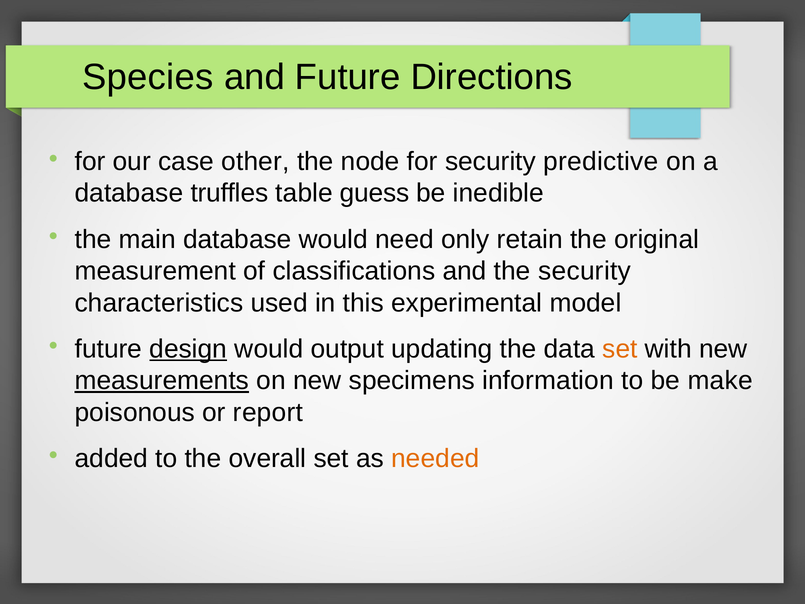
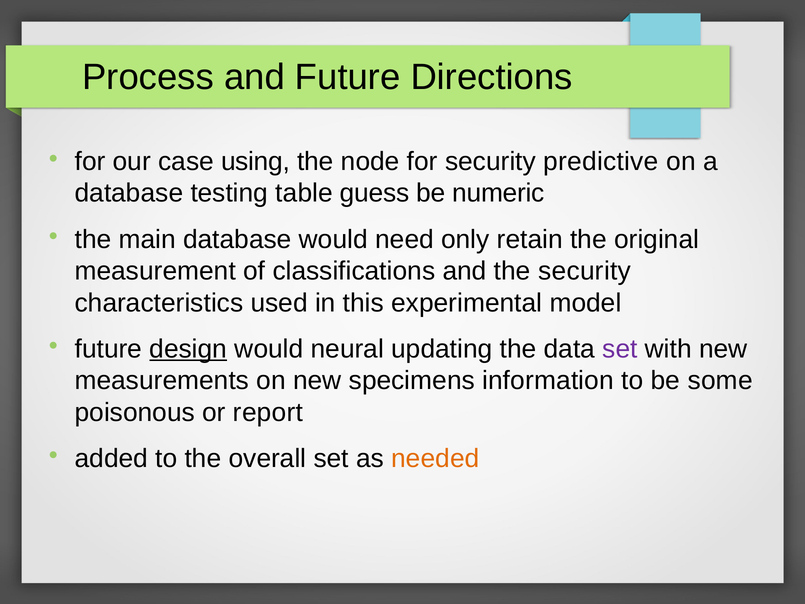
Species: Species -> Process
other: other -> using
truffles: truffles -> testing
inedible: inedible -> numeric
output: output -> neural
set at (620, 349) colour: orange -> purple
measurements underline: present -> none
make: make -> some
